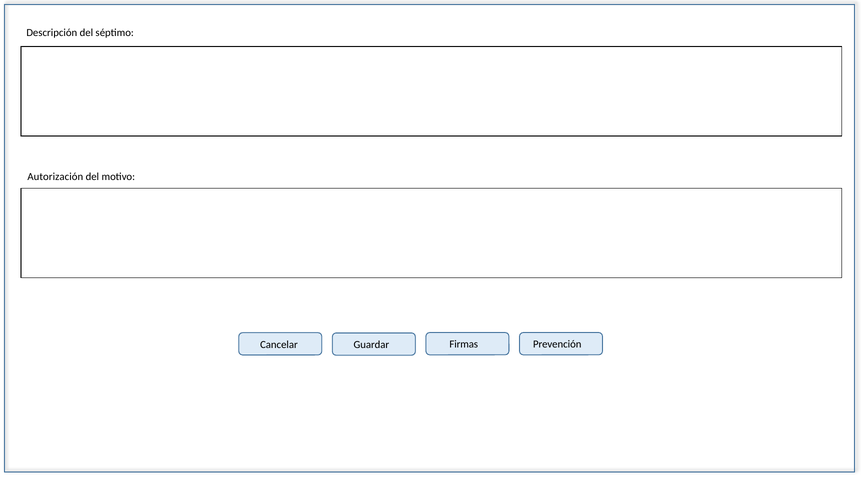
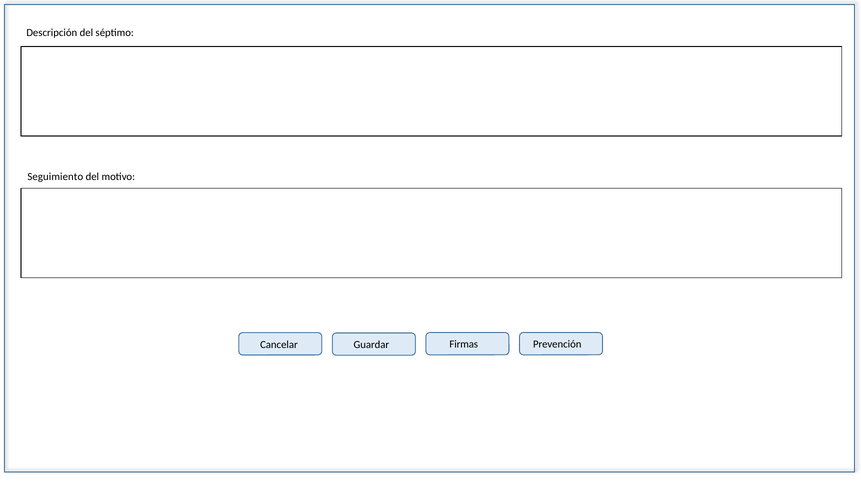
Autorización: Autorización -> Seguimiento
